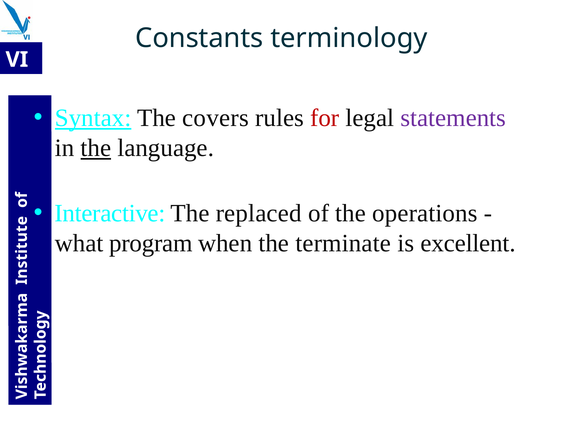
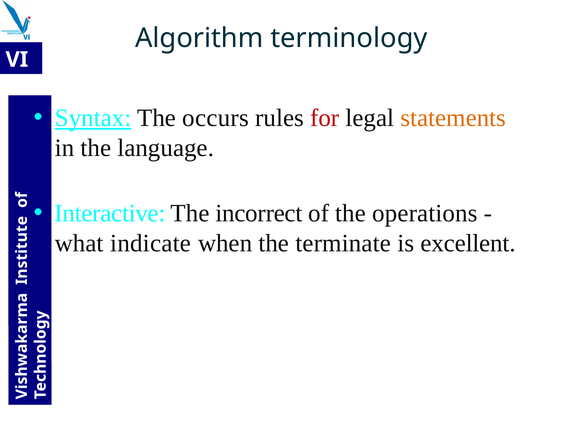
Constants: Constants -> Algorithm
covers: covers -> occurs
statements colour: purple -> orange
the at (96, 148) underline: present -> none
replaced: replaced -> incorrect
program: program -> indicate
